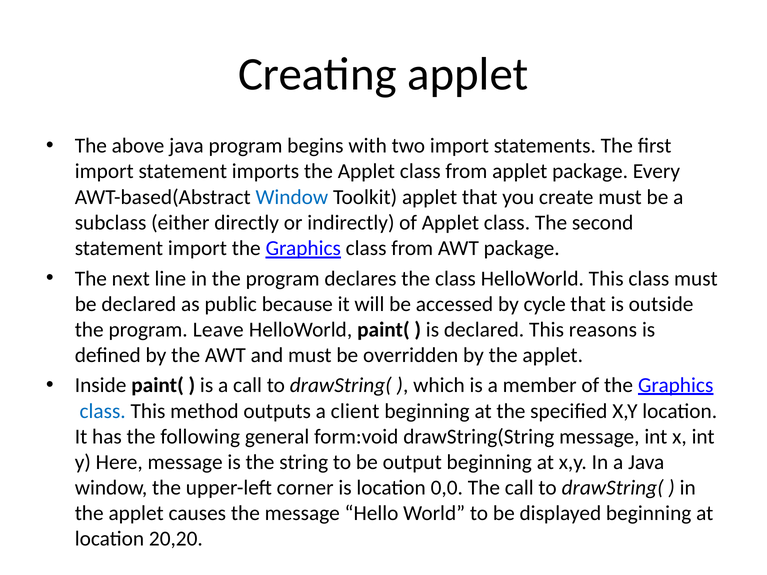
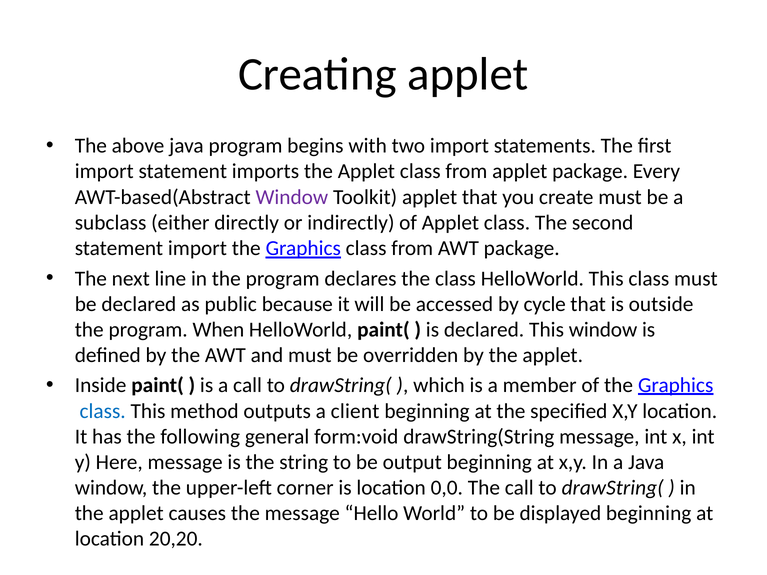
Window at (292, 197) colour: blue -> purple
Leave: Leave -> When
This reasons: reasons -> window
